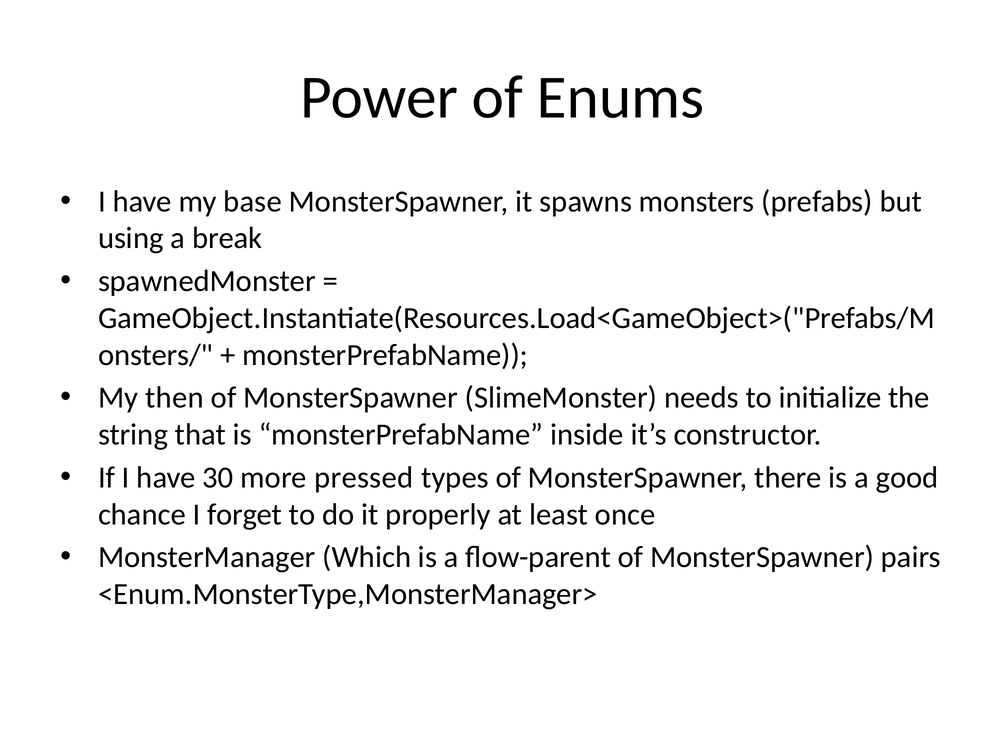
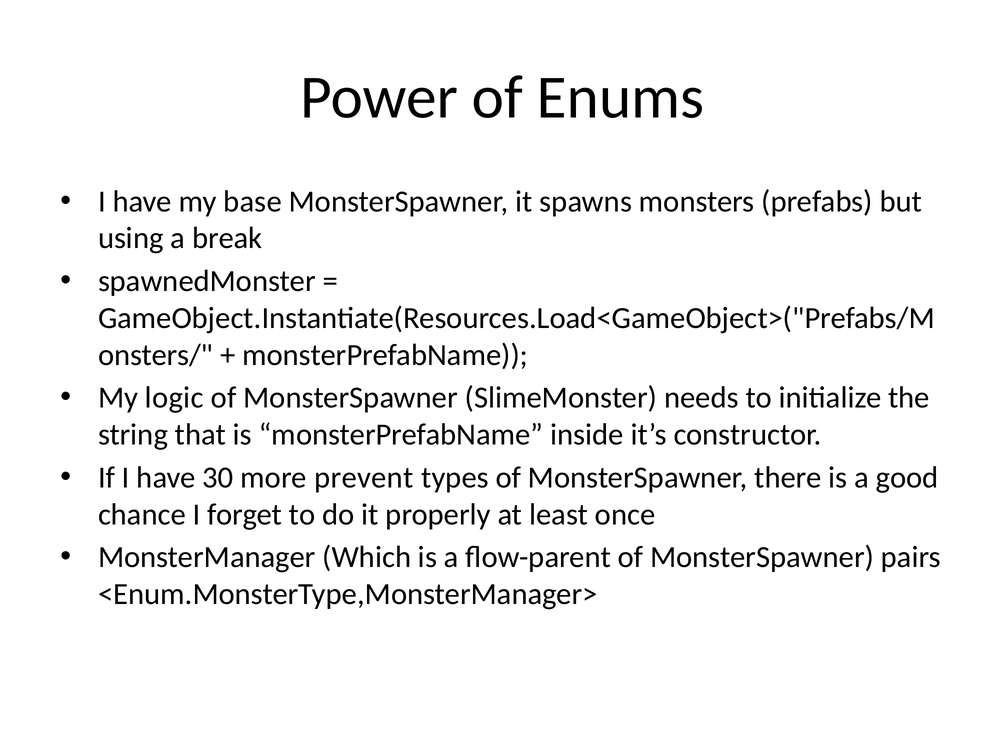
then: then -> logic
pressed: pressed -> prevent
